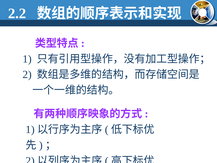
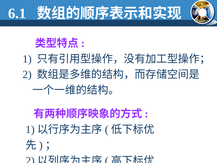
2.2: 2.2 -> 6.1
